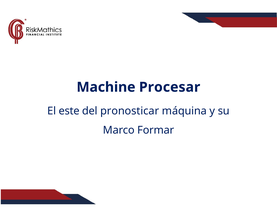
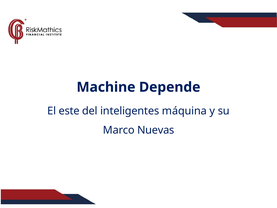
Procesar: Procesar -> Depende
pronosticar: pronosticar -> inteligentes
Formar: Formar -> Nuevas
